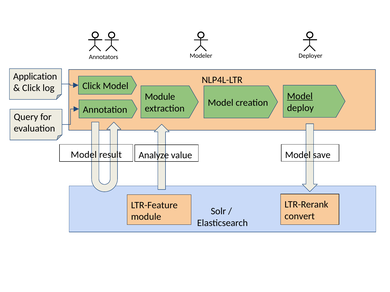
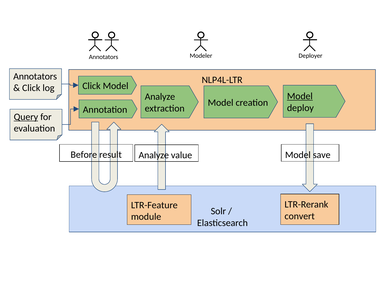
Application at (35, 76): Application -> Annotators
Module at (160, 97): Module -> Analyze
Query underline: none -> present
Model at (84, 155): Model -> Before
